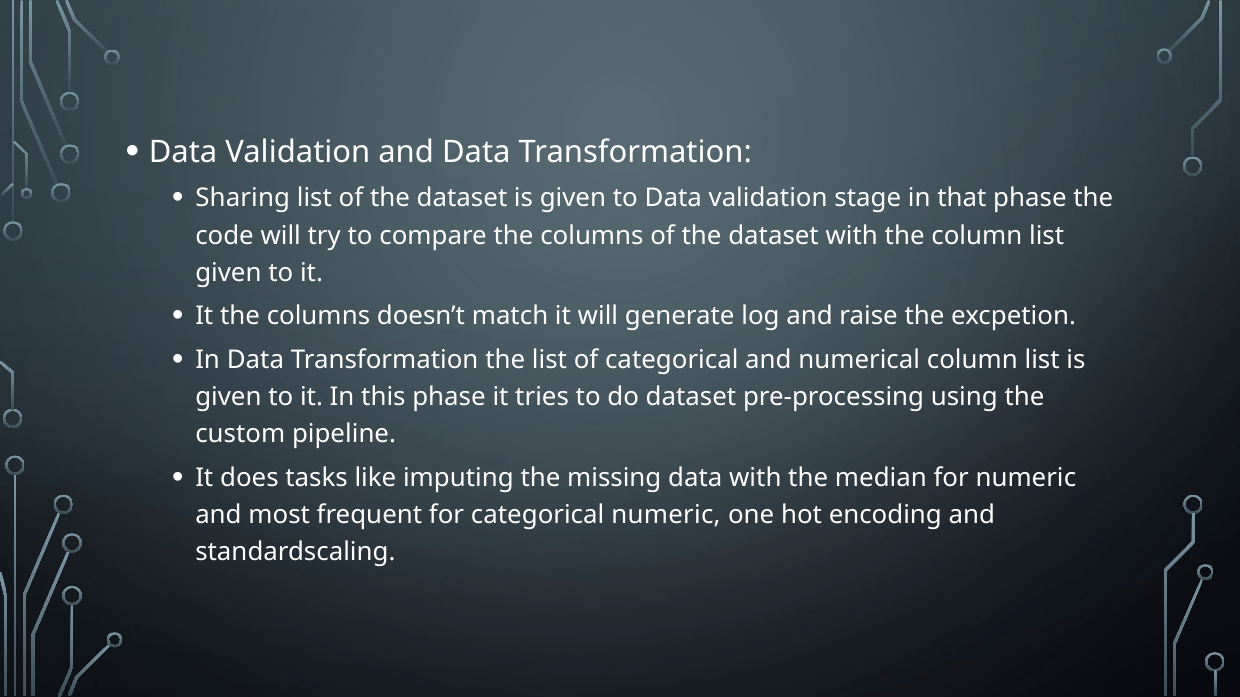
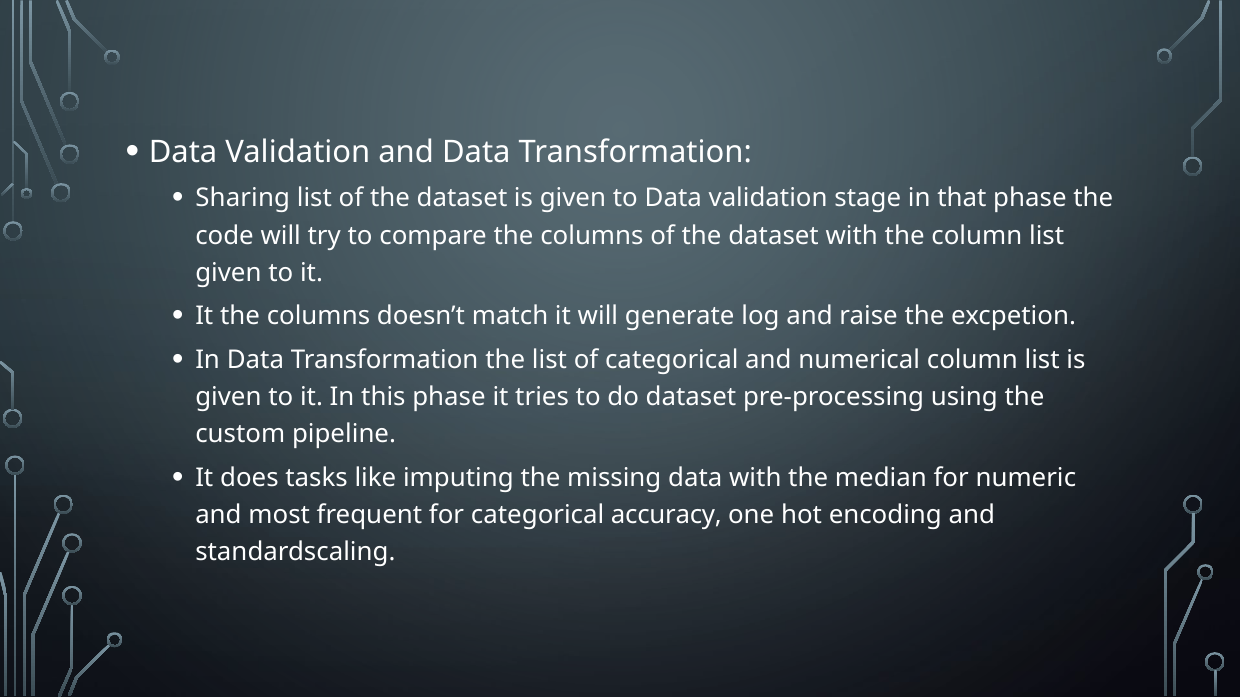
categorical numeric: numeric -> accuracy
